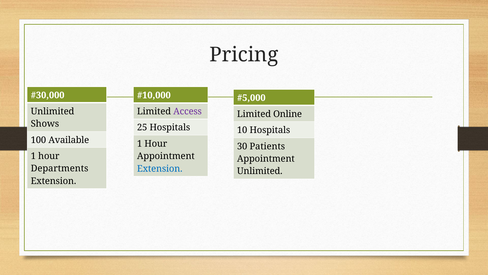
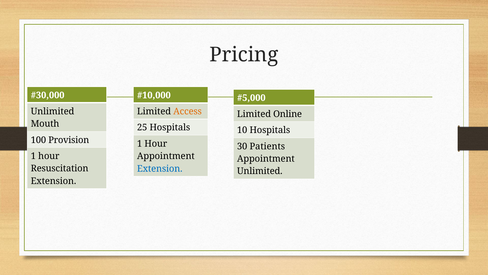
Access colour: purple -> orange
Shows: Shows -> Mouth
Available: Available -> Provision
Departments: Departments -> Resuscitation
